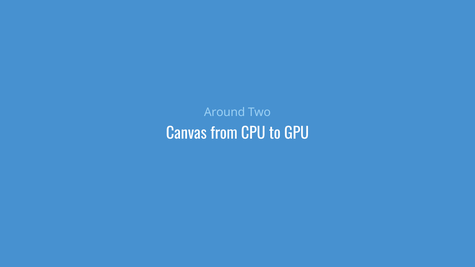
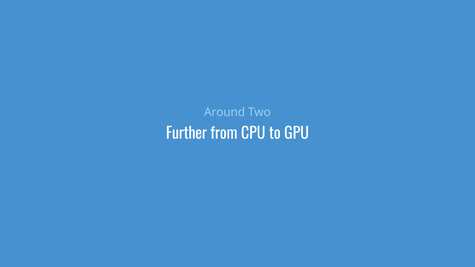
Canvas: Canvas -> Further
